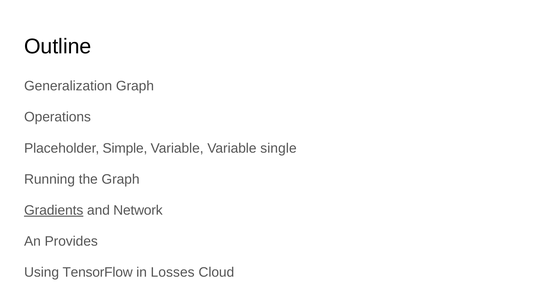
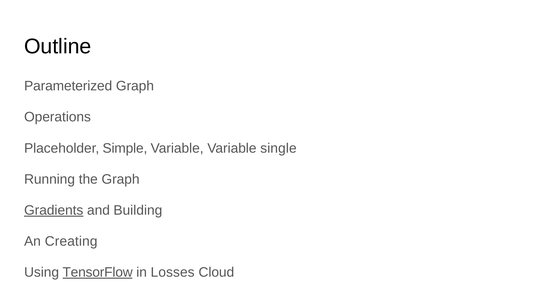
Generalization: Generalization -> Parameterized
Network: Network -> Building
Provides: Provides -> Creating
TensorFlow underline: none -> present
